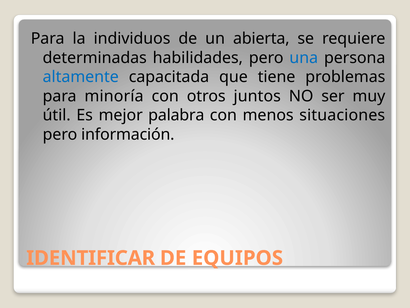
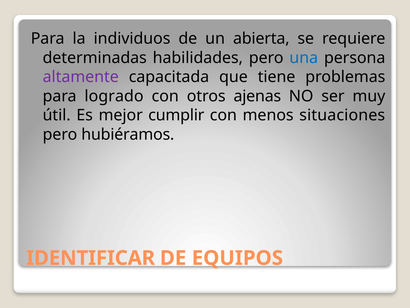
altamente colour: blue -> purple
minoría: minoría -> logrado
juntos: juntos -> ajenas
palabra: palabra -> cumplir
información: información -> hubiéramos
